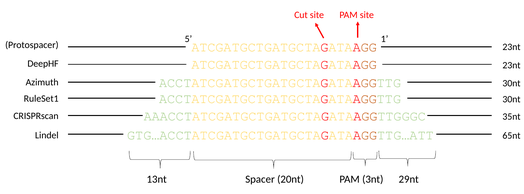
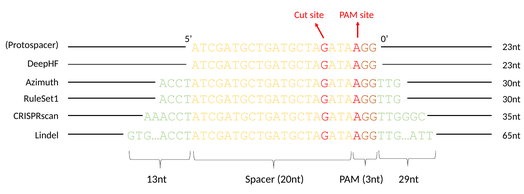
1: 1 -> 0
